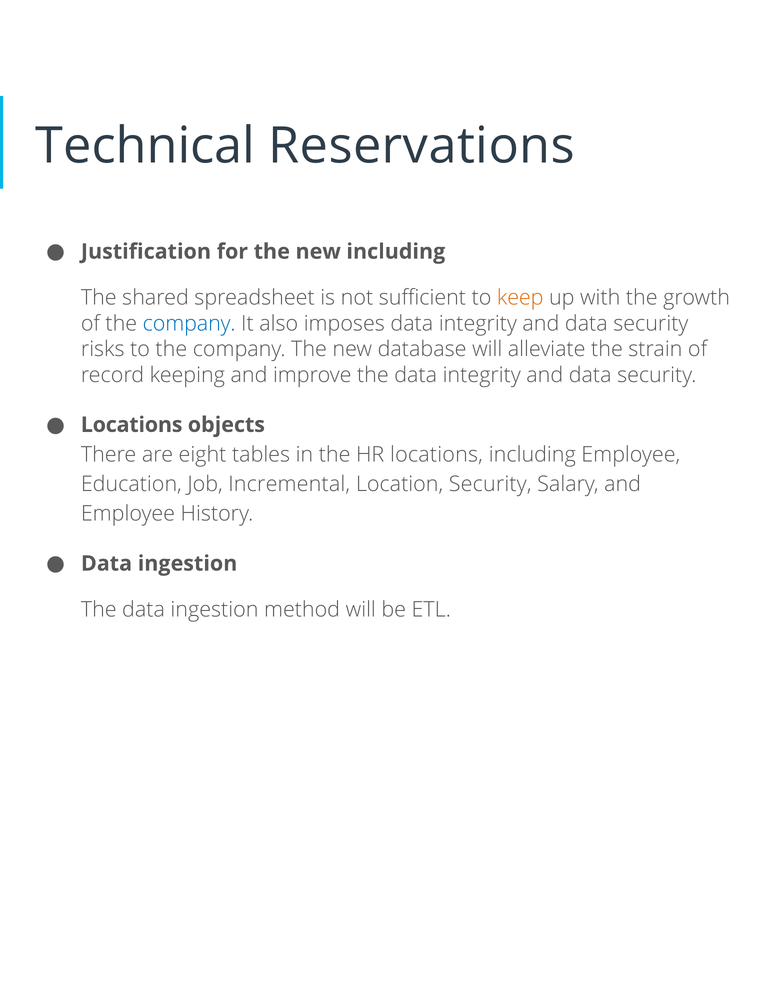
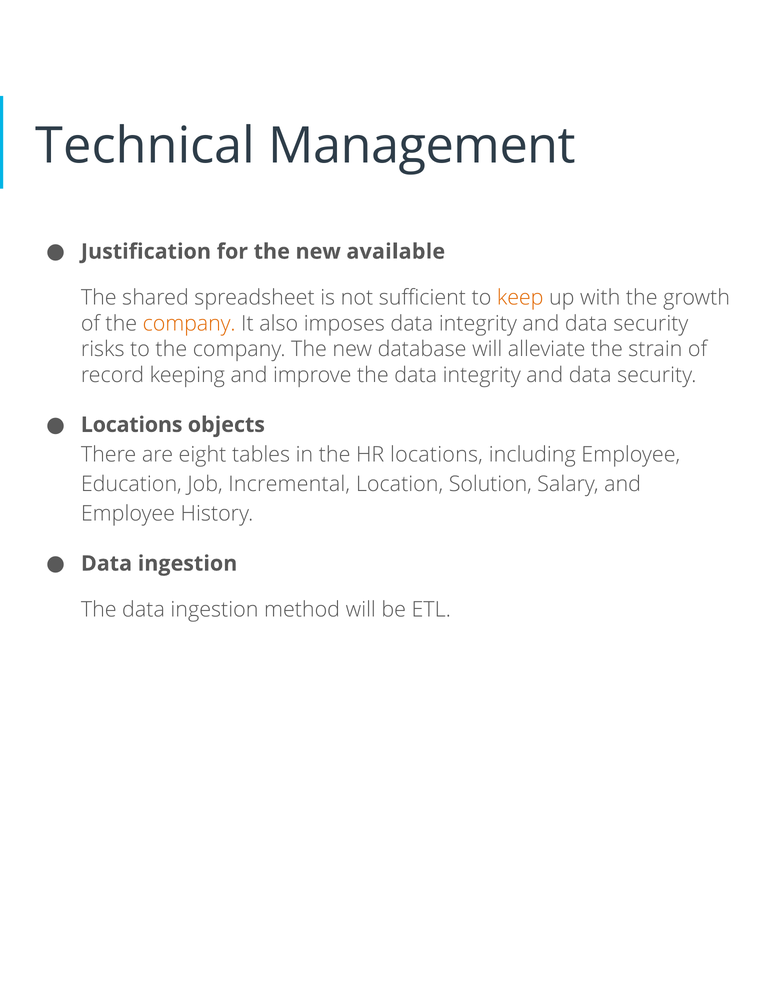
Reservations: Reservations -> Management
new including: including -> available
company at (189, 323) colour: blue -> orange
Location Security: Security -> Solution
